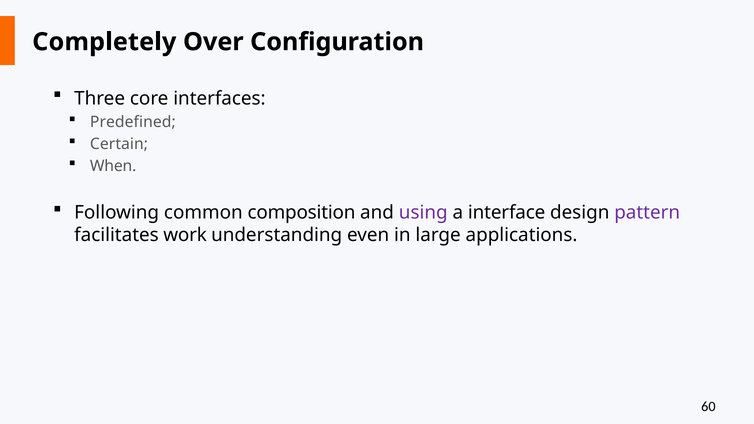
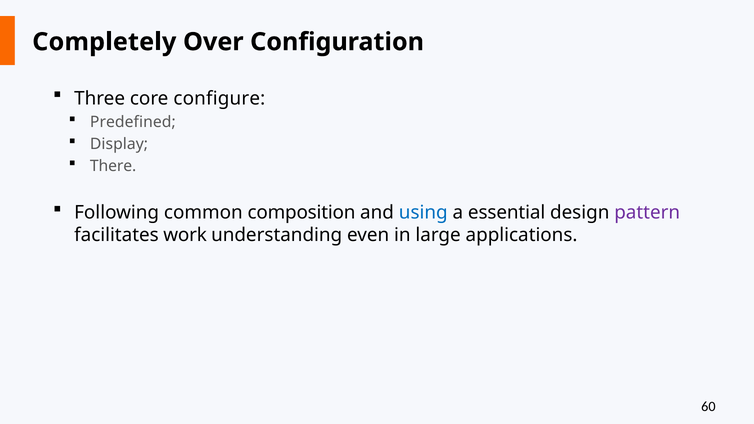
interfaces: interfaces -> configure
Certain: Certain -> Display
When: When -> There
using colour: purple -> blue
interface: interface -> essential
